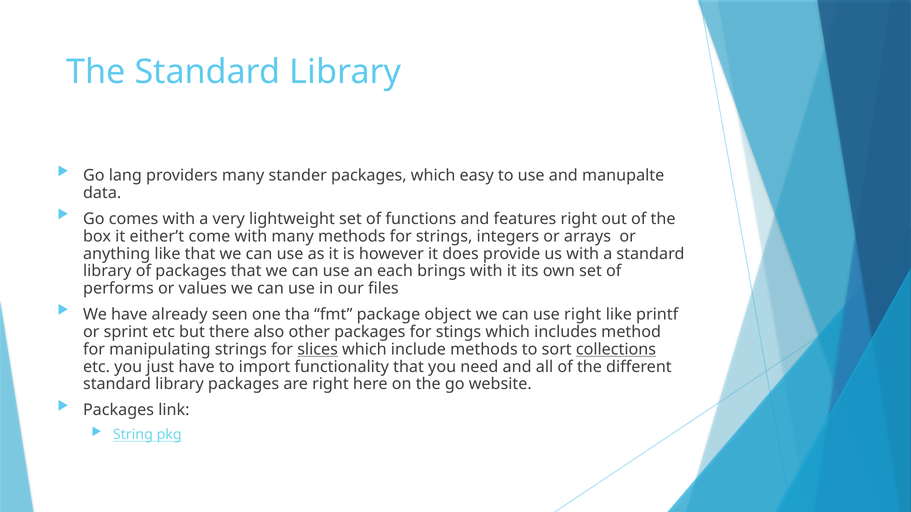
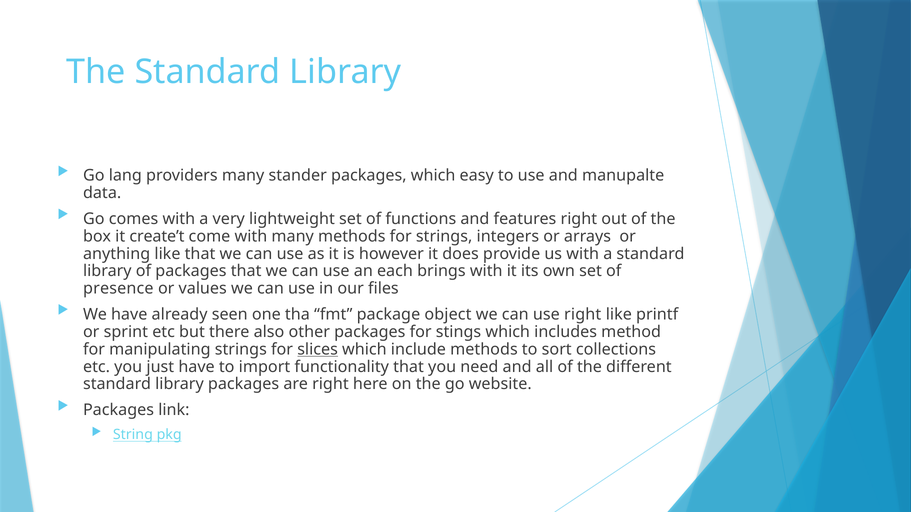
either’t: either’t -> create’t
performs: performs -> presence
collections underline: present -> none
